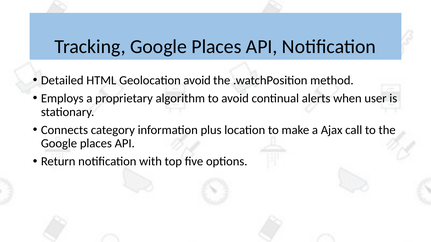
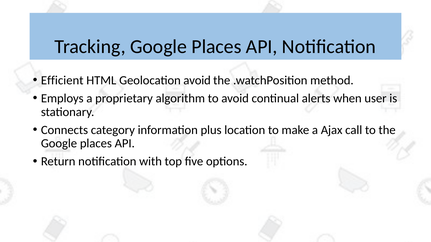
Detailed: Detailed -> Efficient
